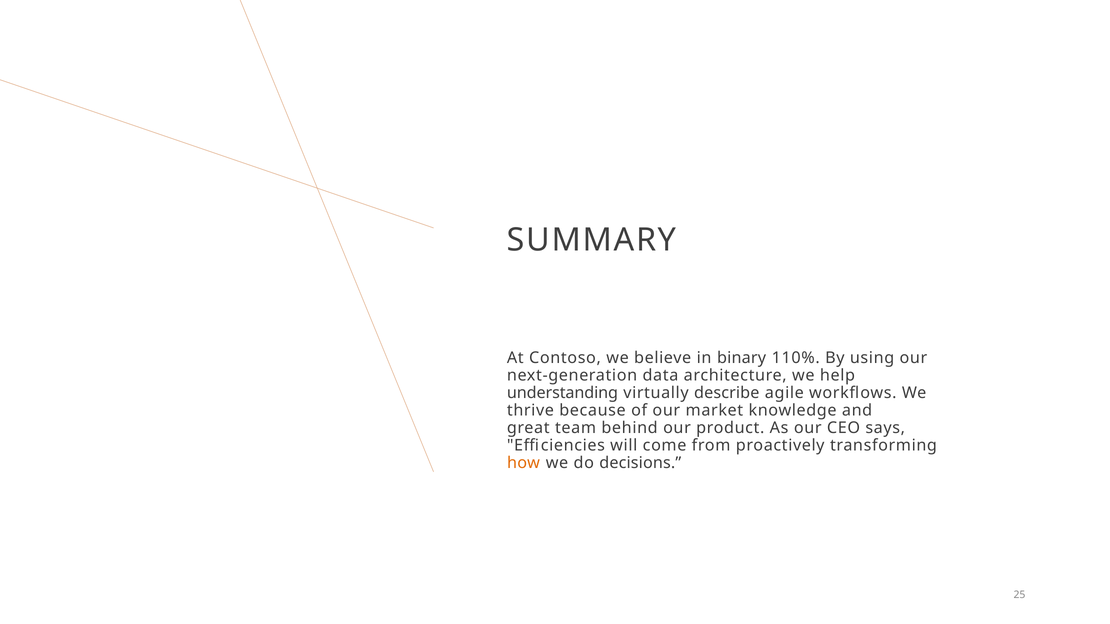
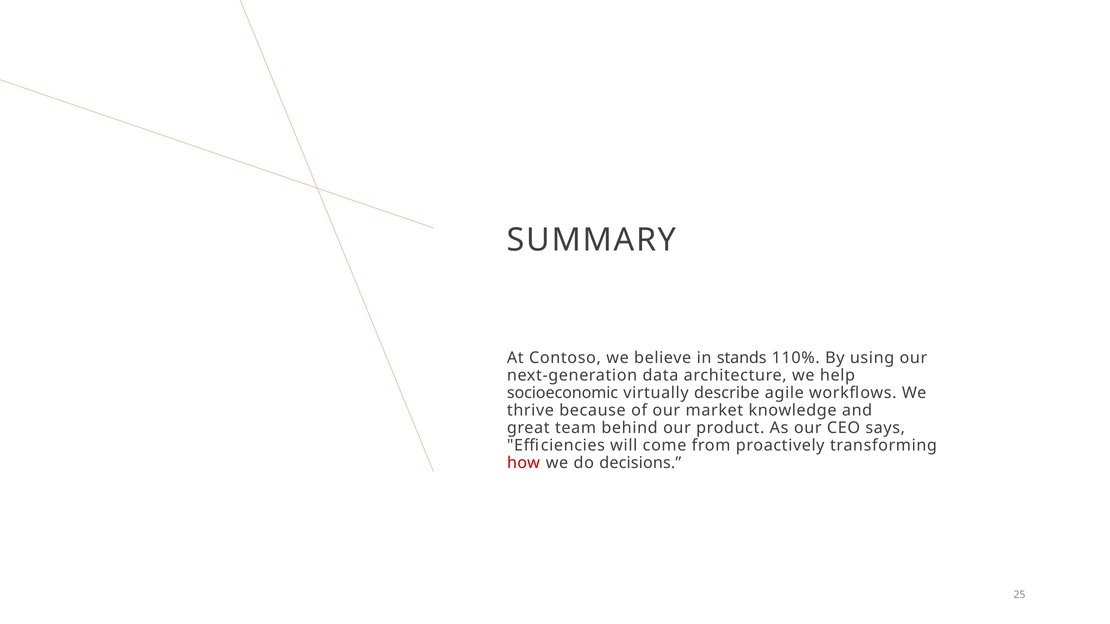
binary: binary -> stands
understanding: understanding -> socioeconomic
how colour: orange -> red
